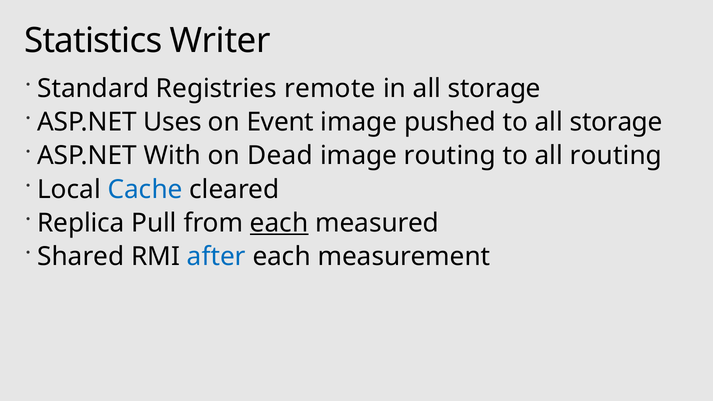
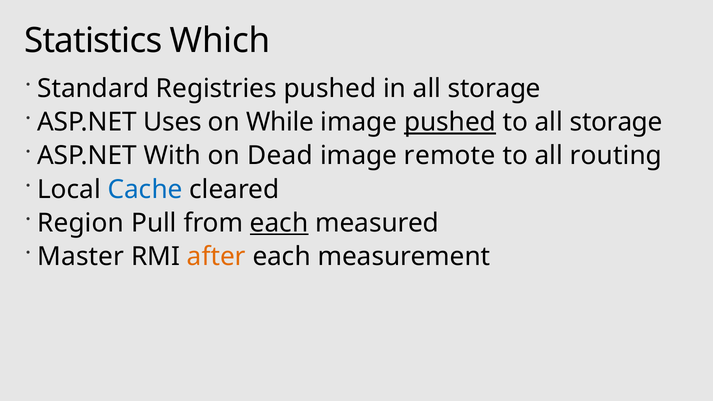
Writer: Writer -> Which
Registries remote: remote -> pushed
Event: Event -> While
pushed at (450, 122) underline: none -> present
image routing: routing -> remote
Replica: Replica -> Region
Shared: Shared -> Master
after colour: blue -> orange
